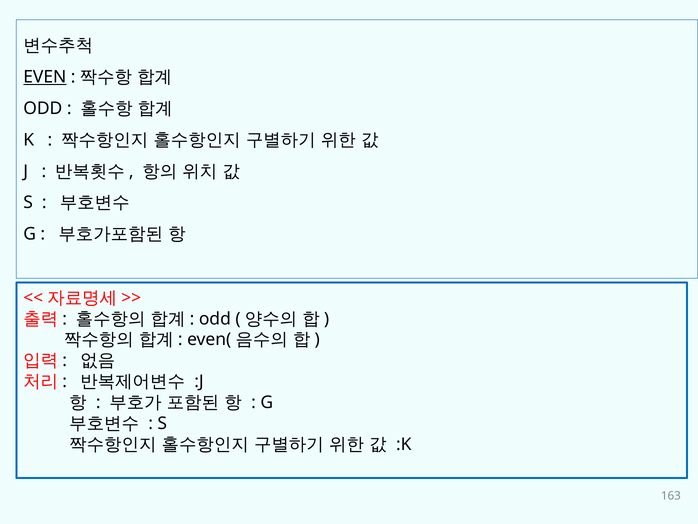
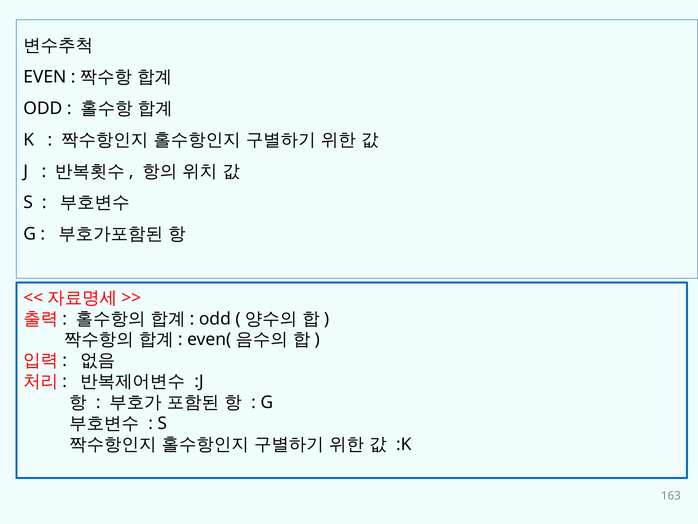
EVEN underline: present -> none
